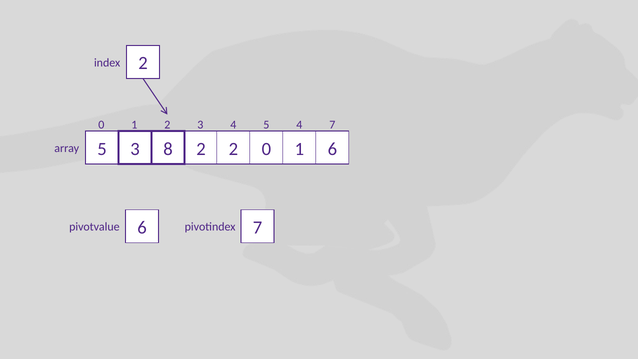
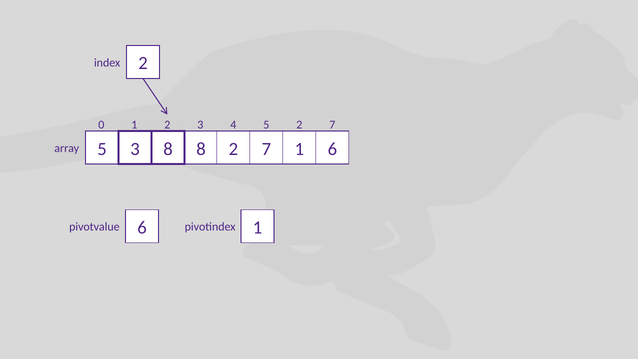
5 4: 4 -> 2
5 2: 2 -> 8
0 at (266, 149): 0 -> 7
pivotvalue 7: 7 -> 1
